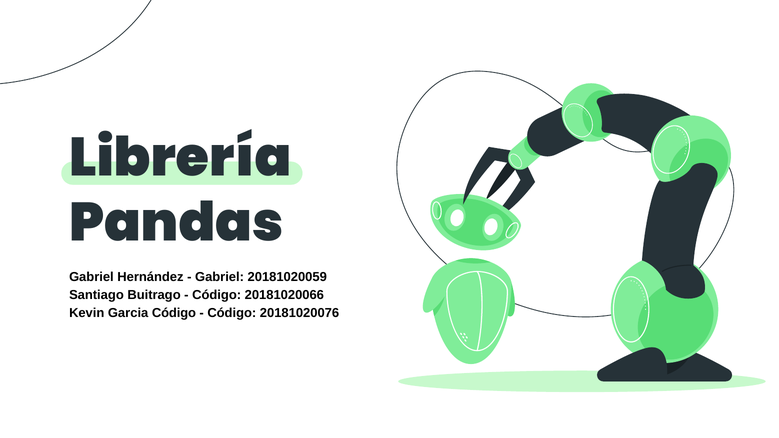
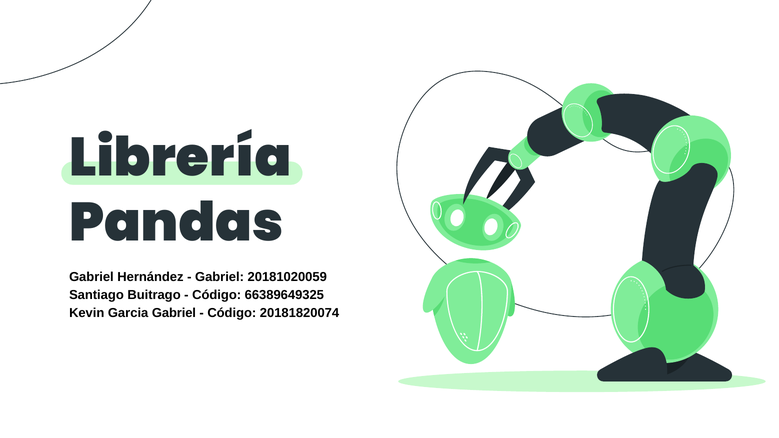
20181020066: 20181020066 -> 66389649325
Garcia Código: Código -> Gabriel
20181020076: 20181020076 -> 20181820074
